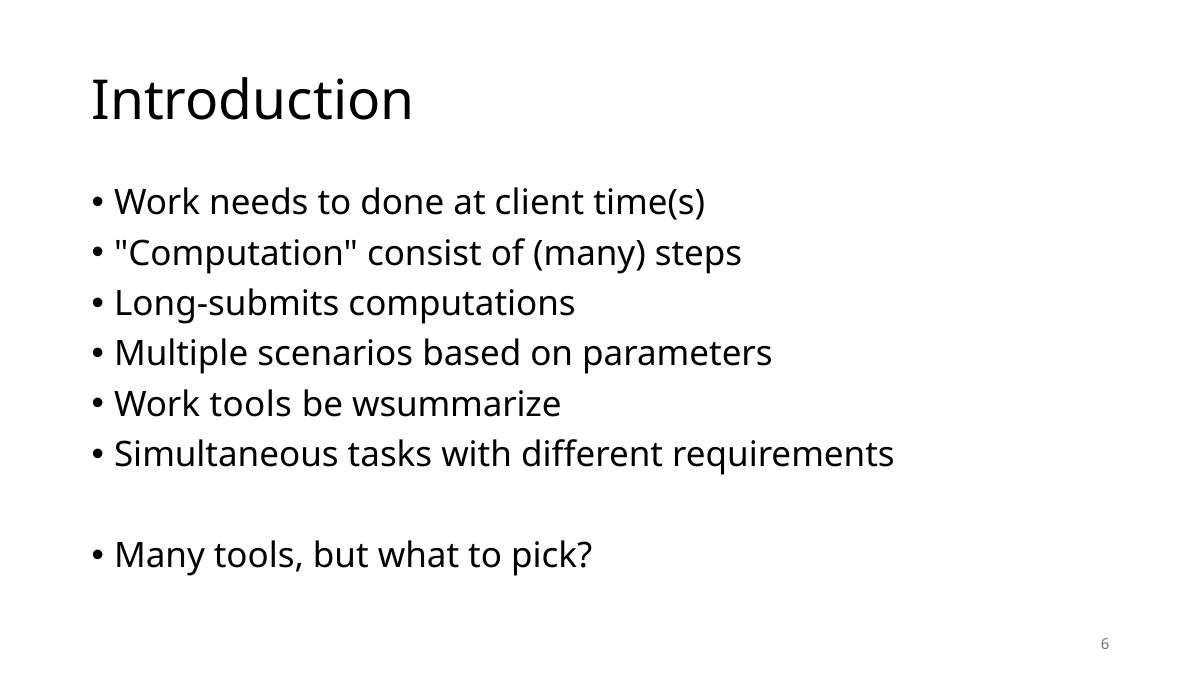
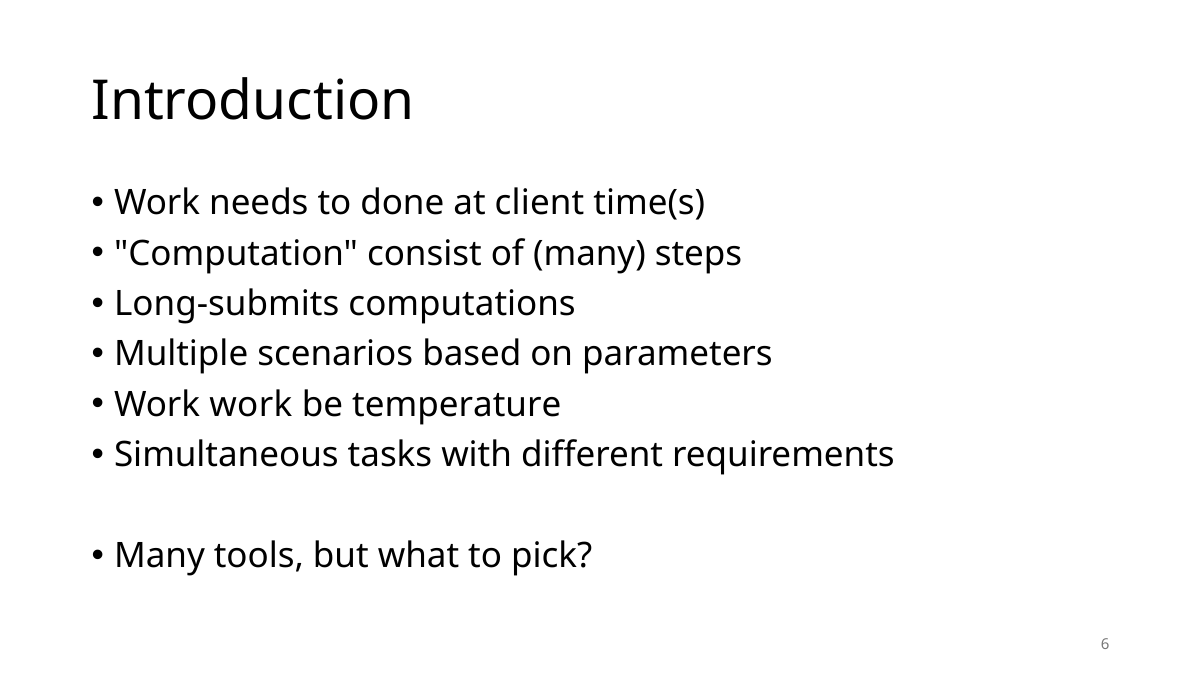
Work tools: tools -> work
wsummarize: wsummarize -> temperature
